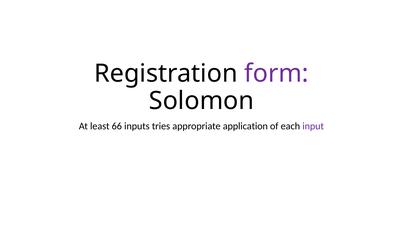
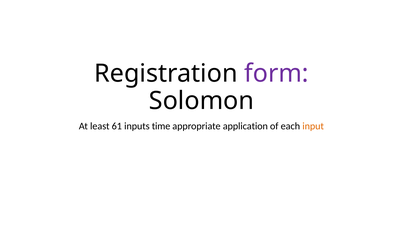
66: 66 -> 61
tries: tries -> time
input colour: purple -> orange
